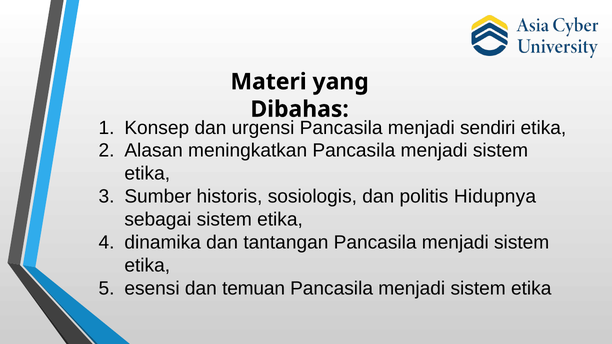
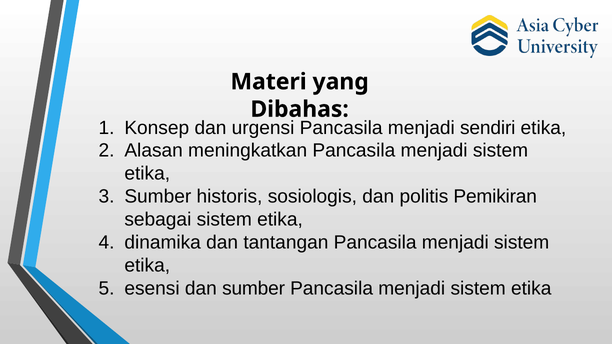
Hidupnya: Hidupnya -> Pemikiran
dan temuan: temuan -> sumber
